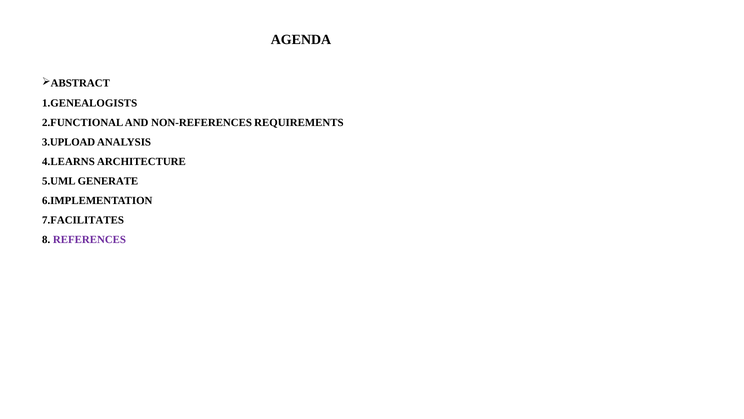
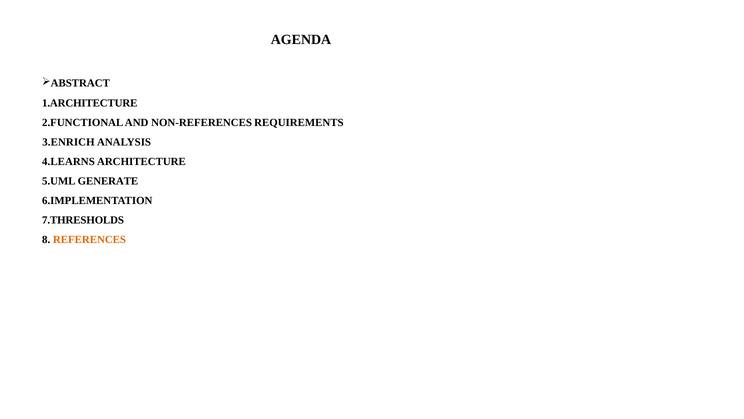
1.GENEALOGISTS: 1.GENEALOGISTS -> 1.ARCHITECTURE
3.UPLOAD: 3.UPLOAD -> 3.ENRICH
7.FACILITATES: 7.FACILITATES -> 7.THRESHOLDS
REFERENCES colour: purple -> orange
